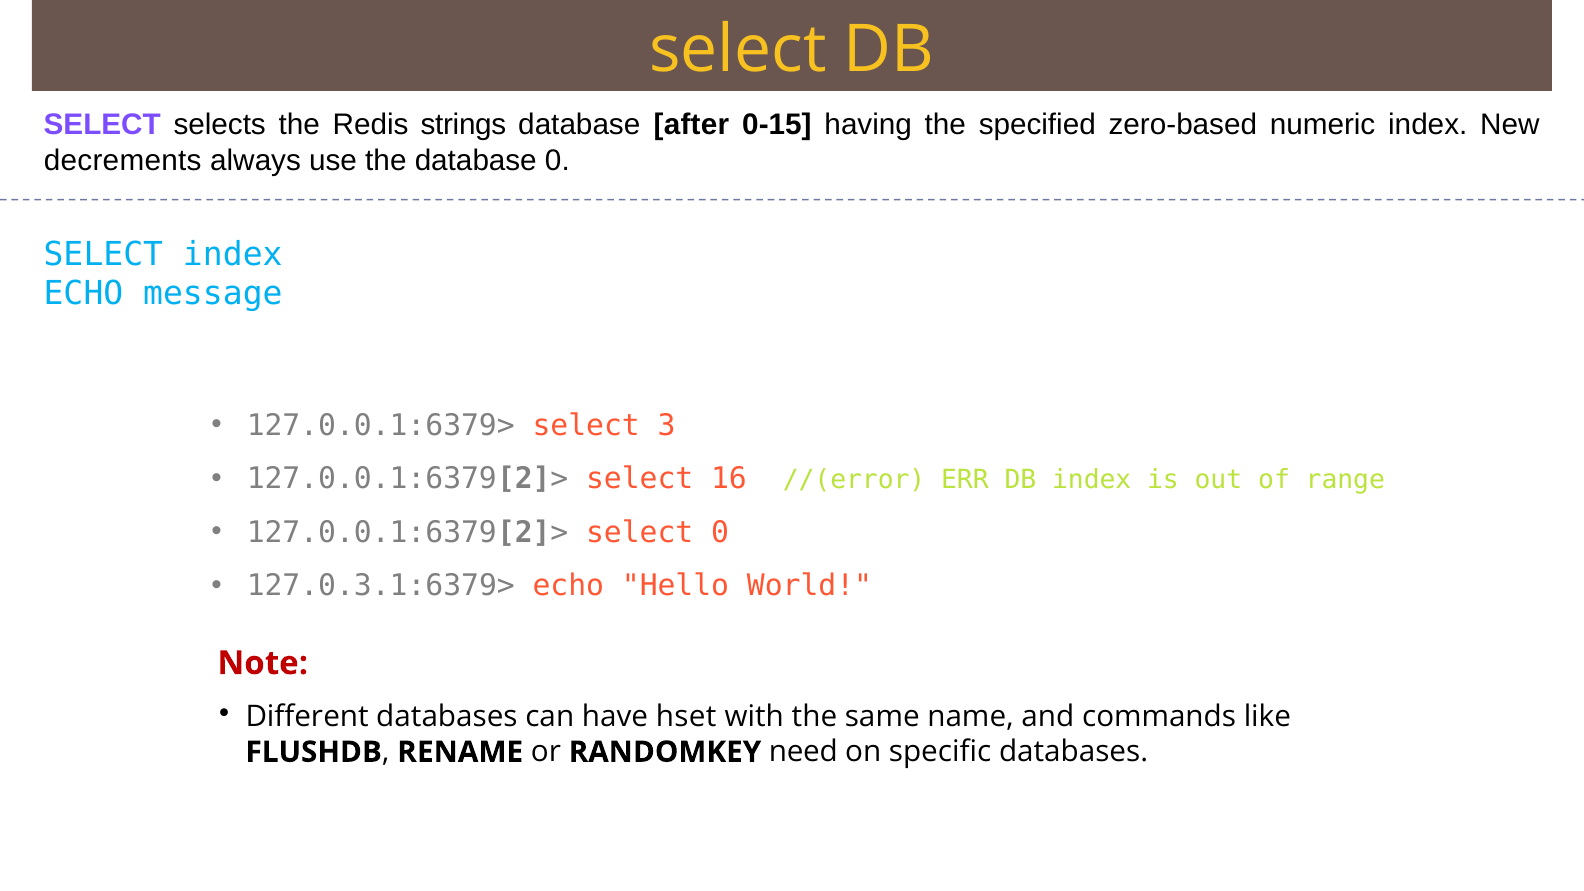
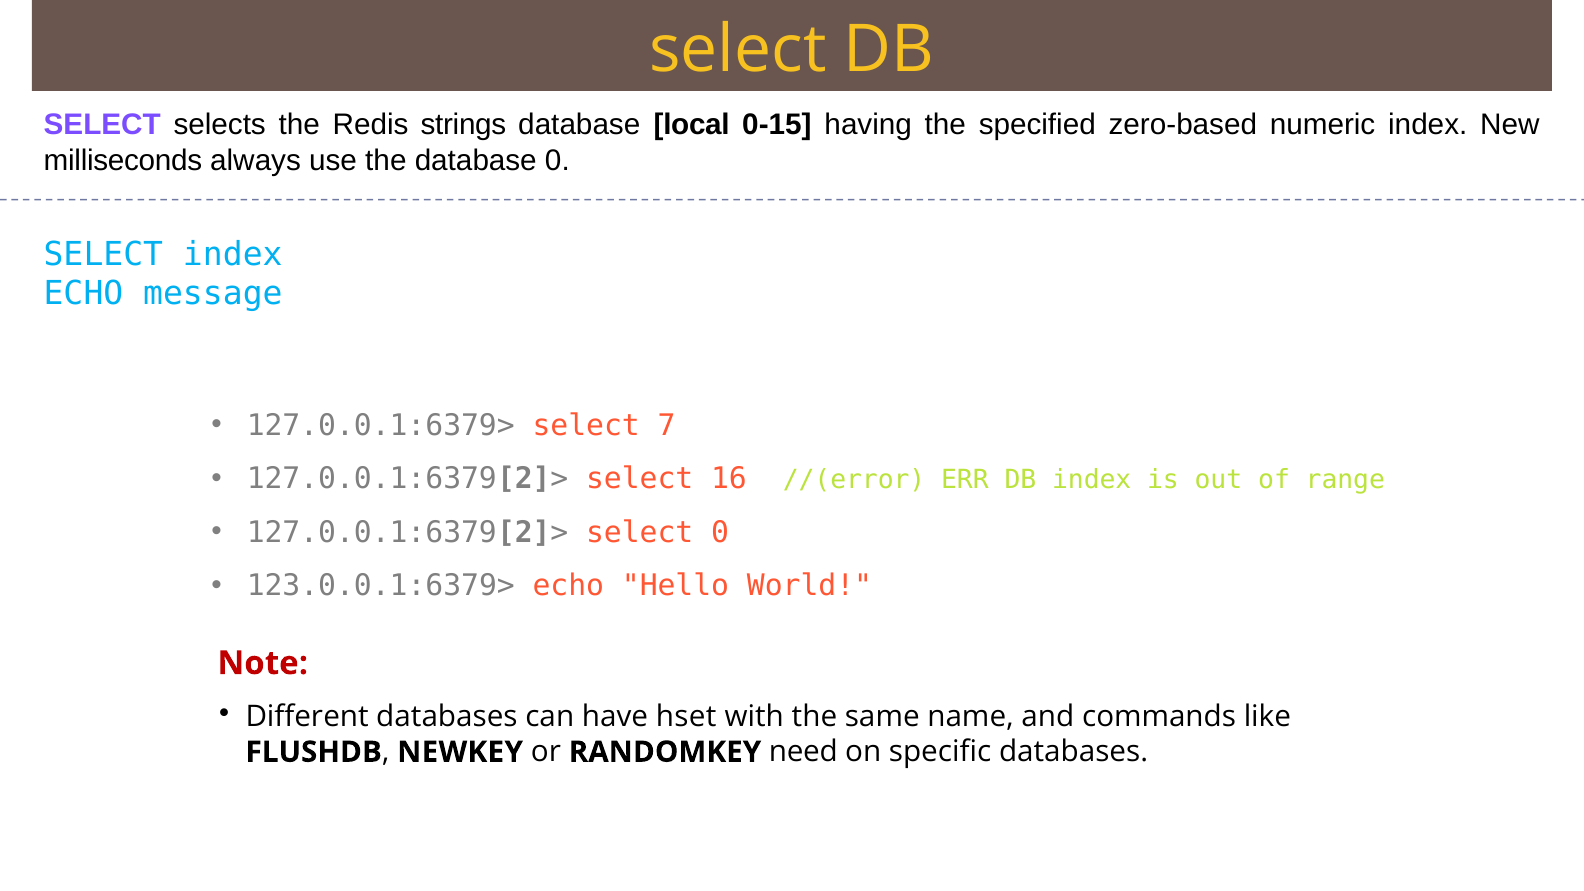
after: after -> local
decrements: decrements -> milliseconds
3: 3 -> 7
127.0.3.1:6379>: 127.0.3.1:6379> -> 123.0.0.1:6379>
RENAME: RENAME -> NEWKEY
